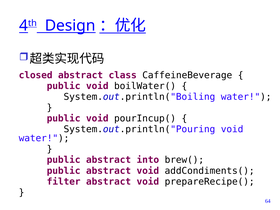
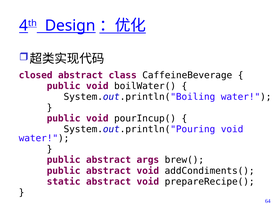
into: into -> args
filter: filter -> static
